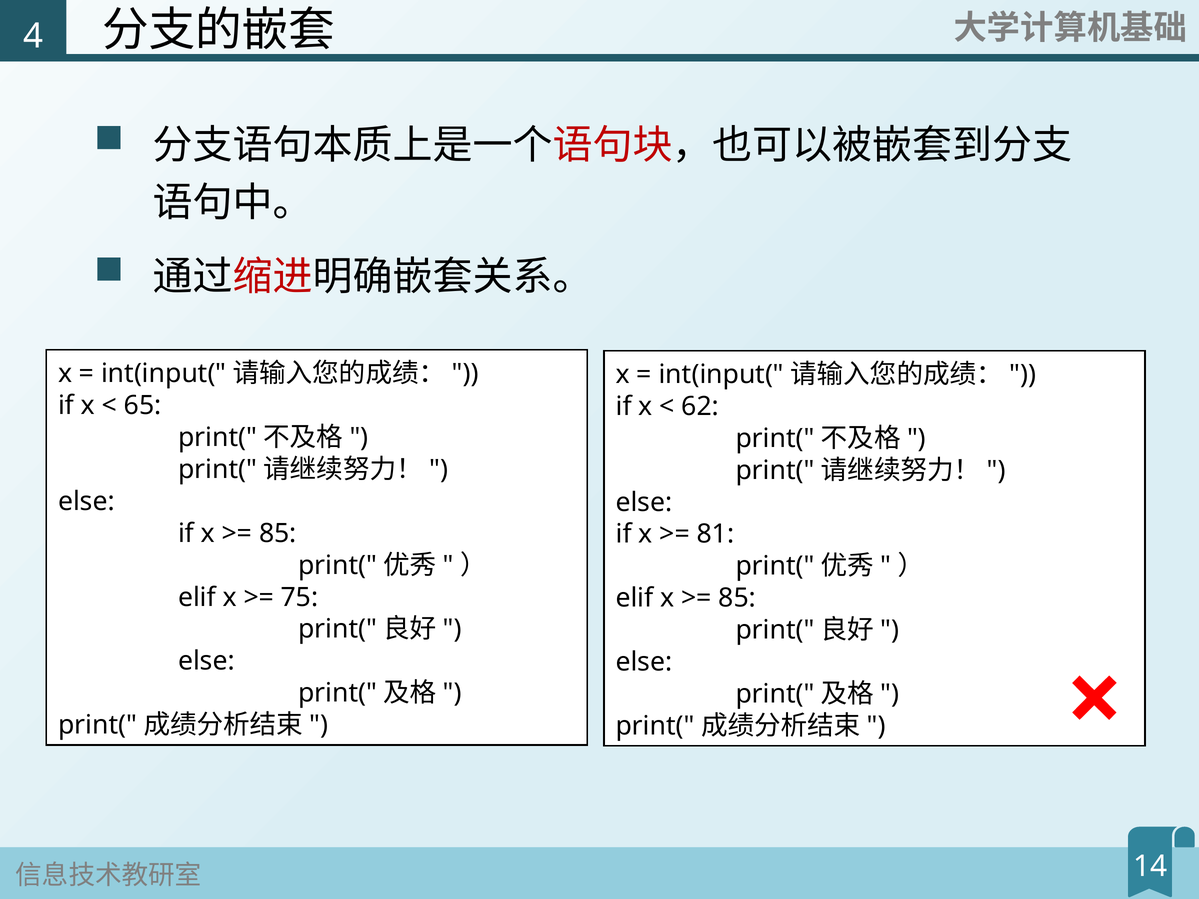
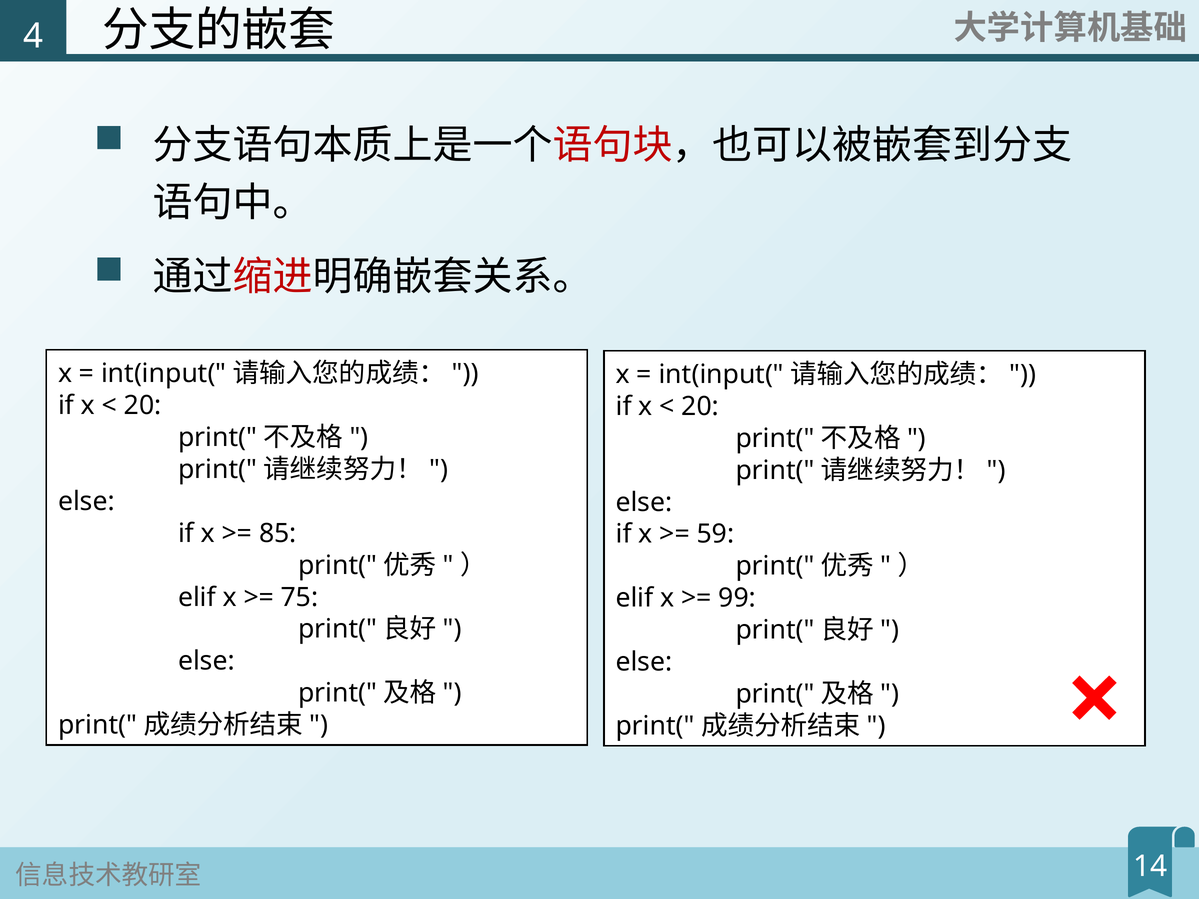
65 at (143, 406): 65 -> 20
62 at (700, 407): 62 -> 20
81: 81 -> 59
85 at (737, 598): 85 -> 99
